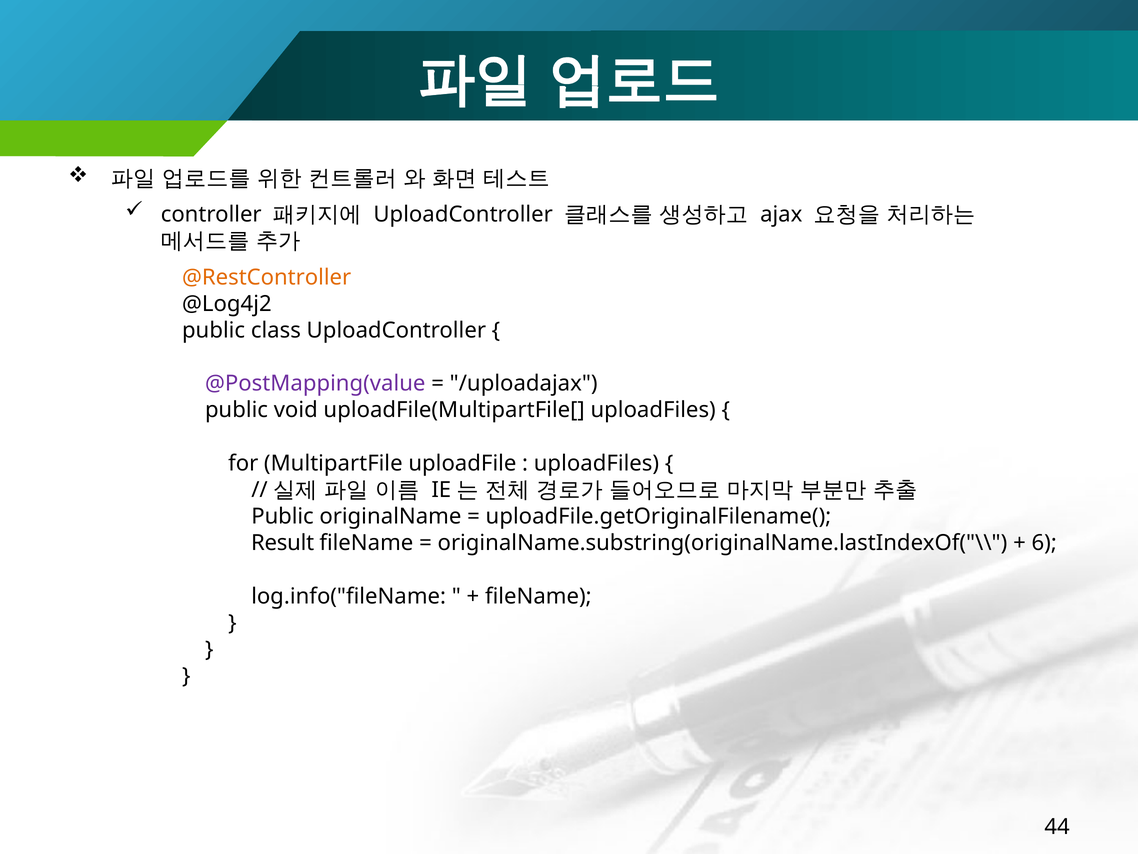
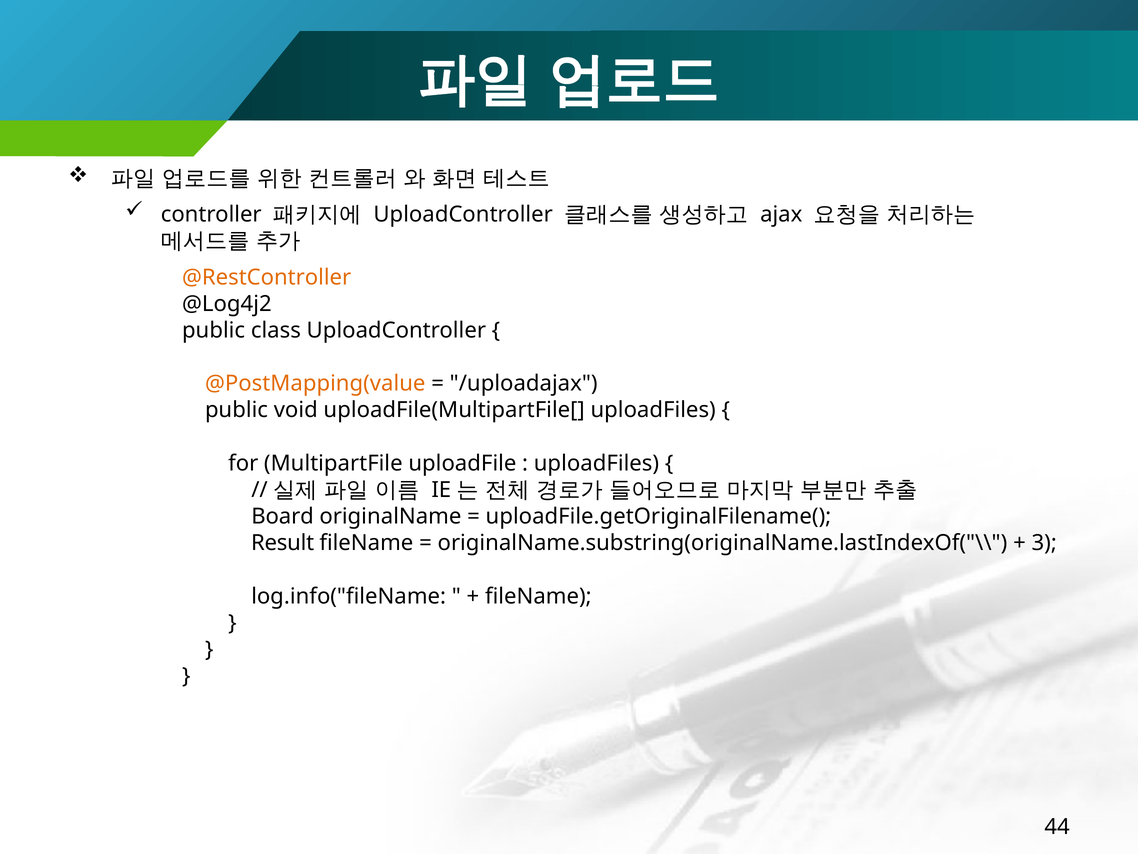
@PostMapping(value colour: purple -> orange
Public at (283, 516): Public -> Board
6: 6 -> 3
